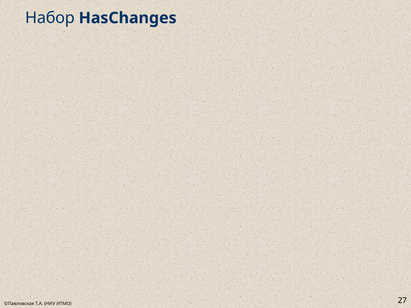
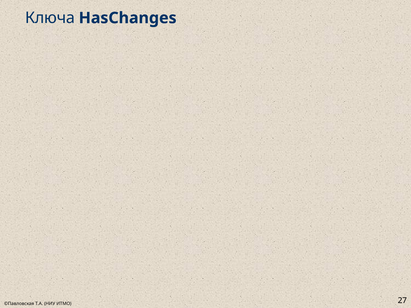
Набор: Набор -> Ключа
